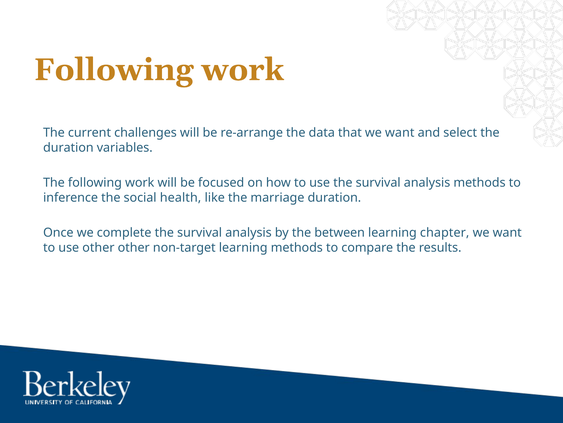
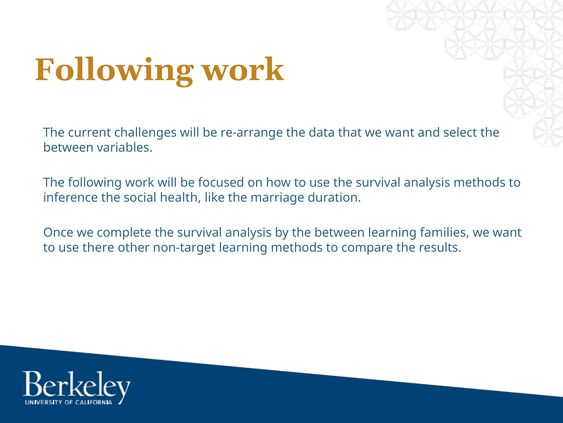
duration at (68, 147): duration -> between
chapter: chapter -> families
use other: other -> there
